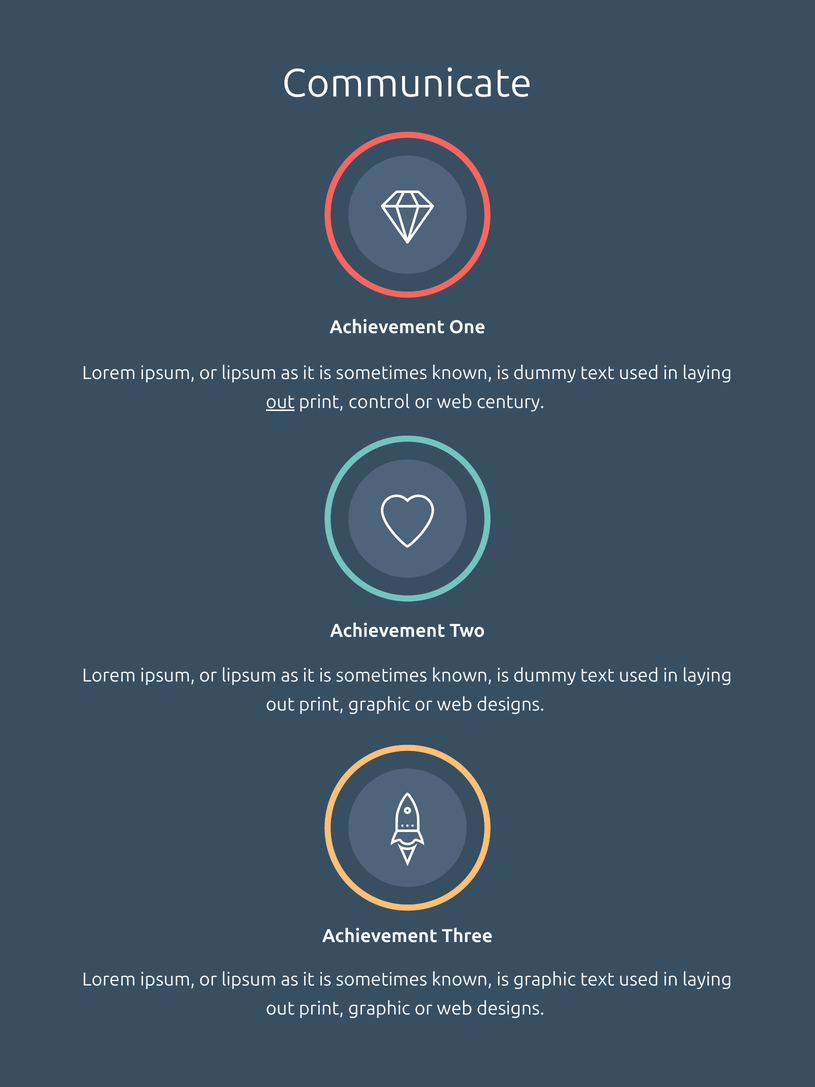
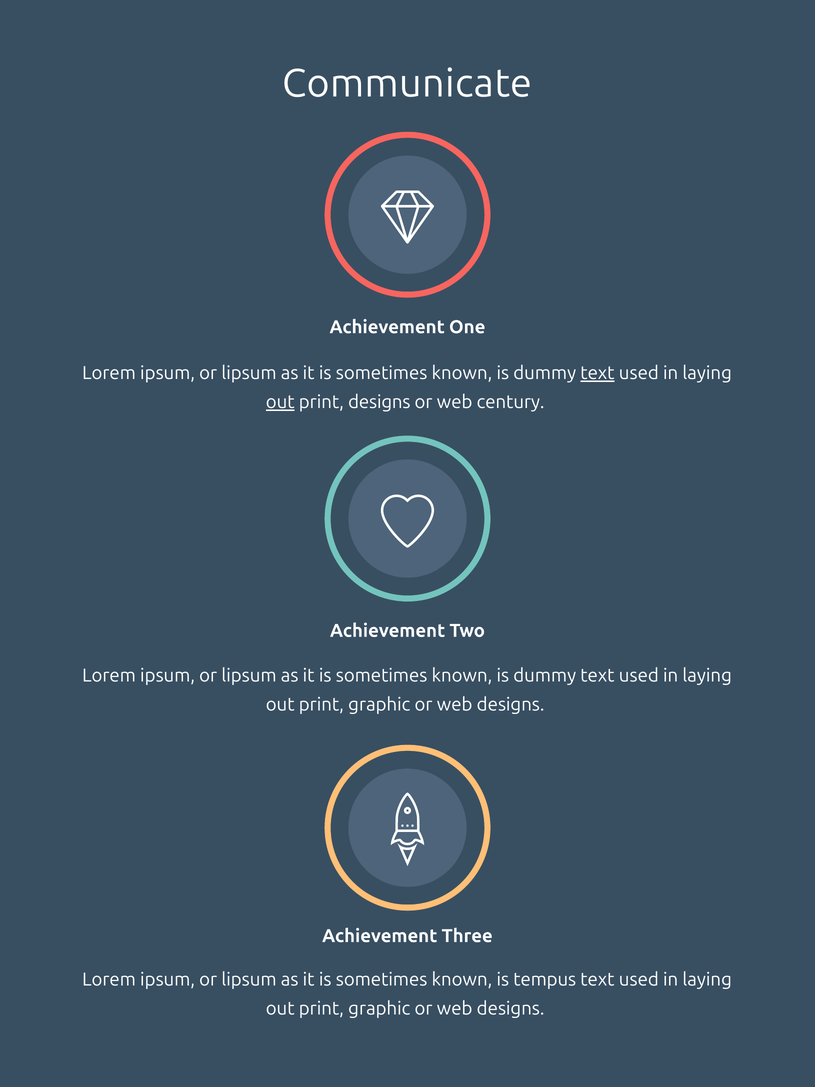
text at (597, 373) underline: none -> present
print control: control -> designs
is graphic: graphic -> tempus
